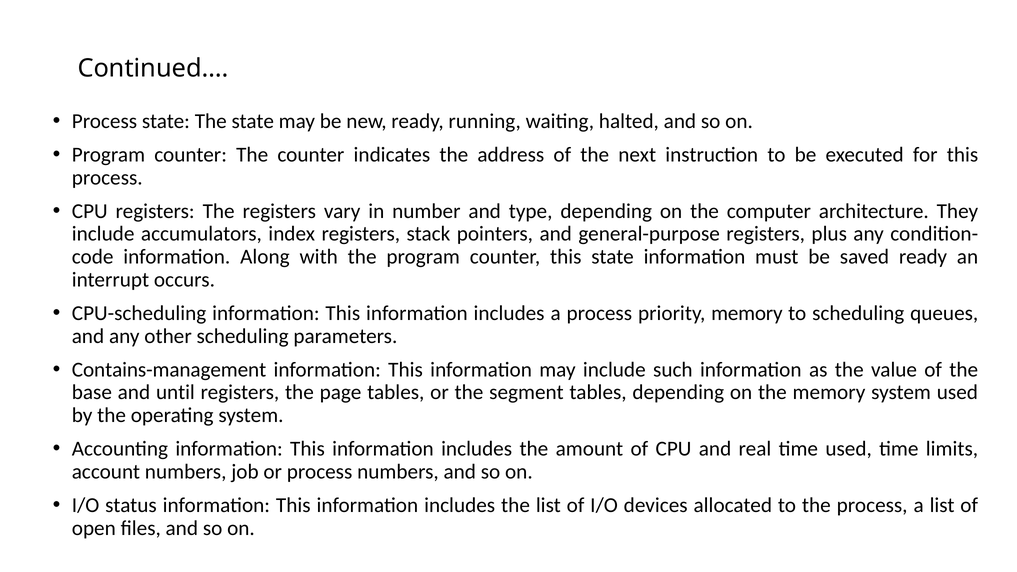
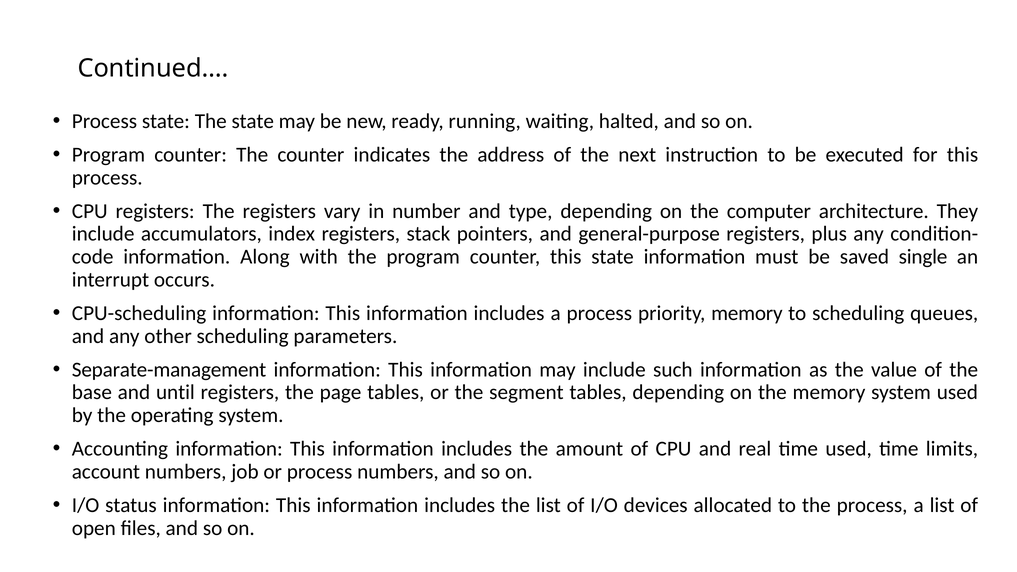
saved ready: ready -> single
Contains-management: Contains-management -> Separate-management
